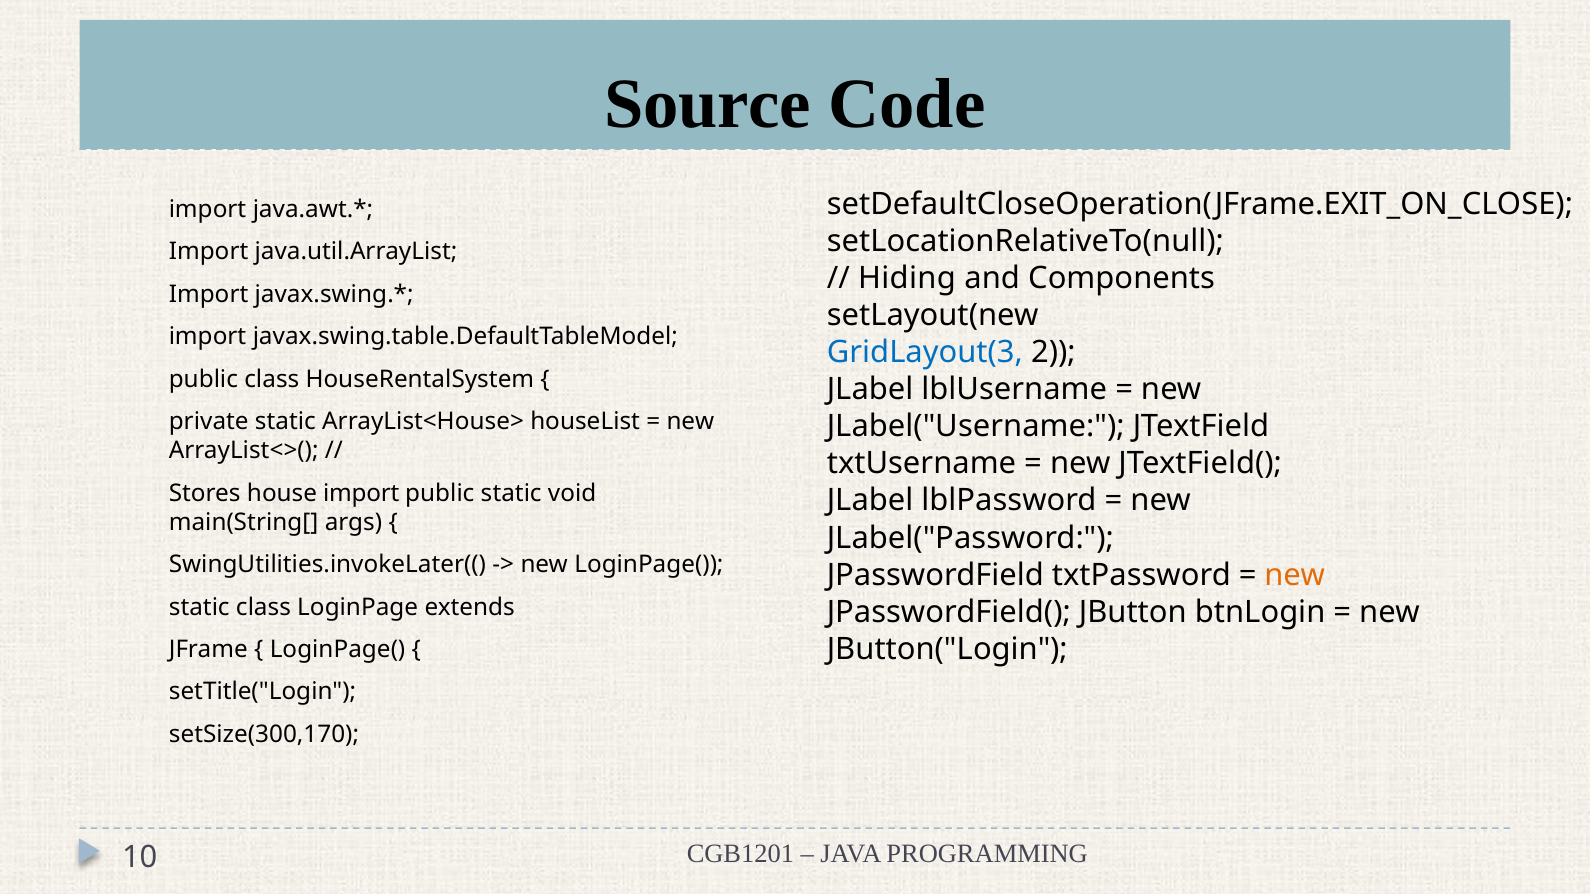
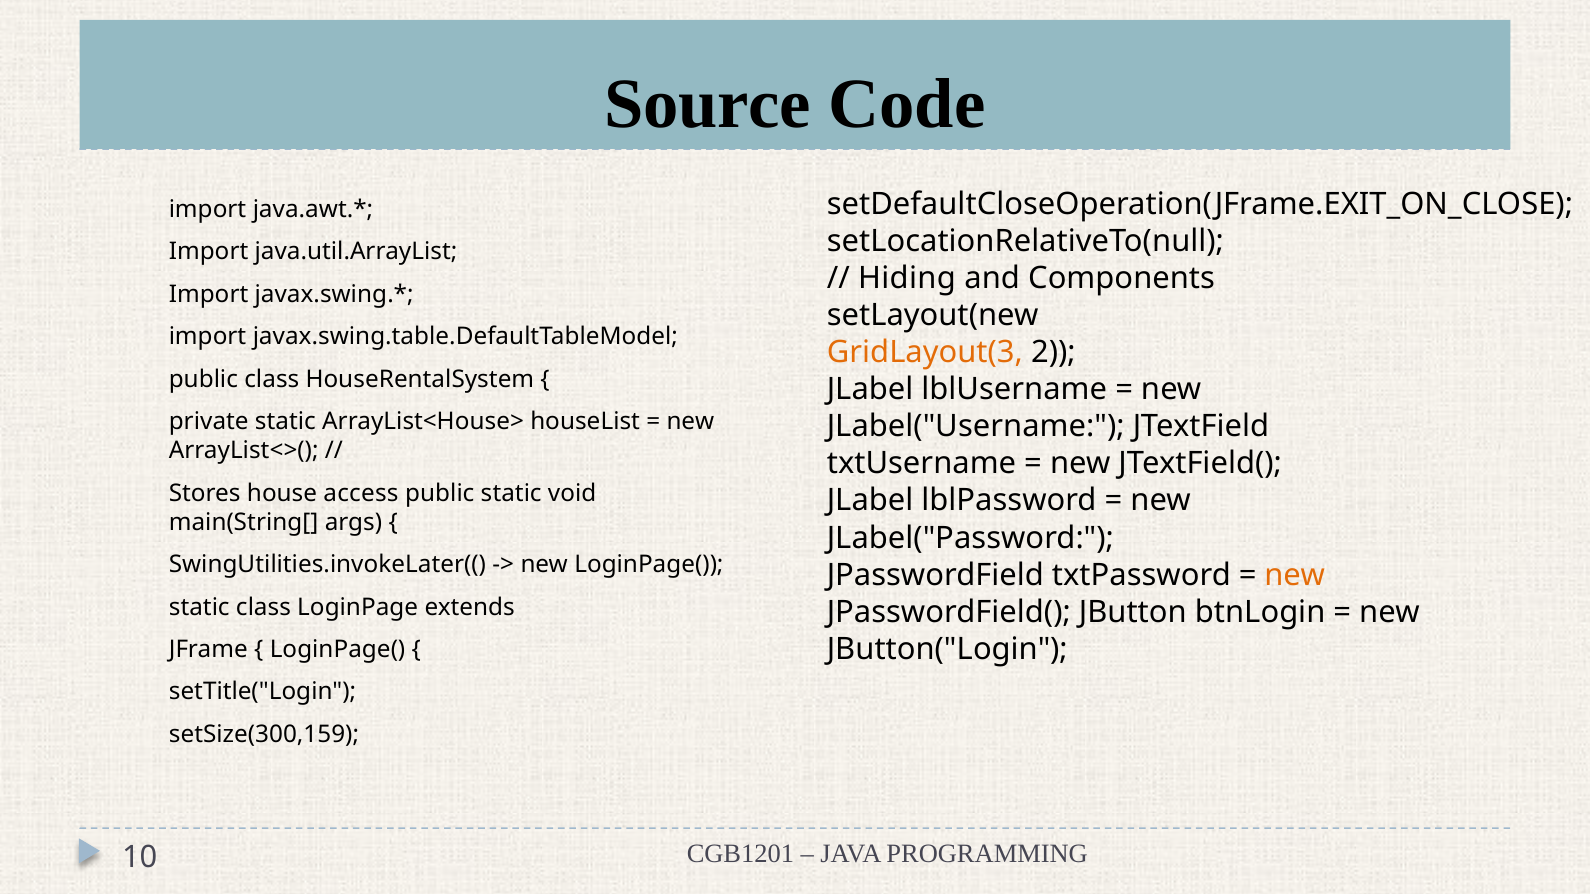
GridLayout(3 colour: blue -> orange
house import: import -> access
setSize(300,170: setSize(300,170 -> setSize(300,159
